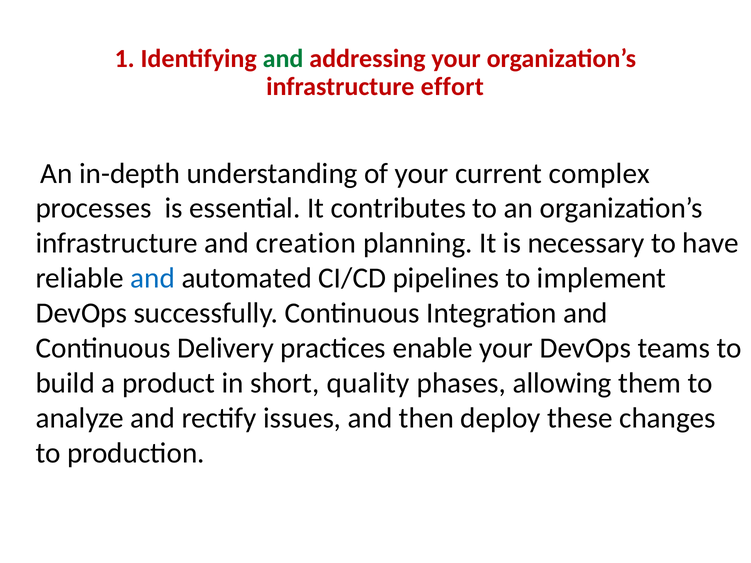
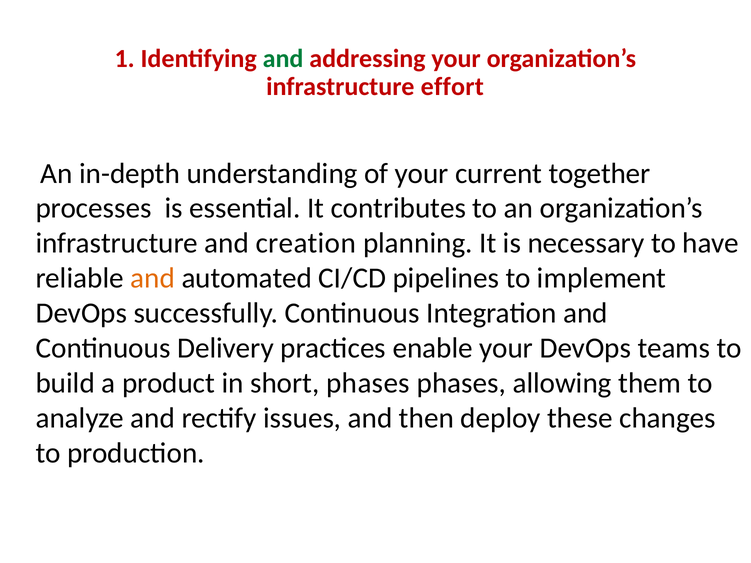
complex: complex -> together
and at (153, 278) colour: blue -> orange
short quality: quality -> phases
